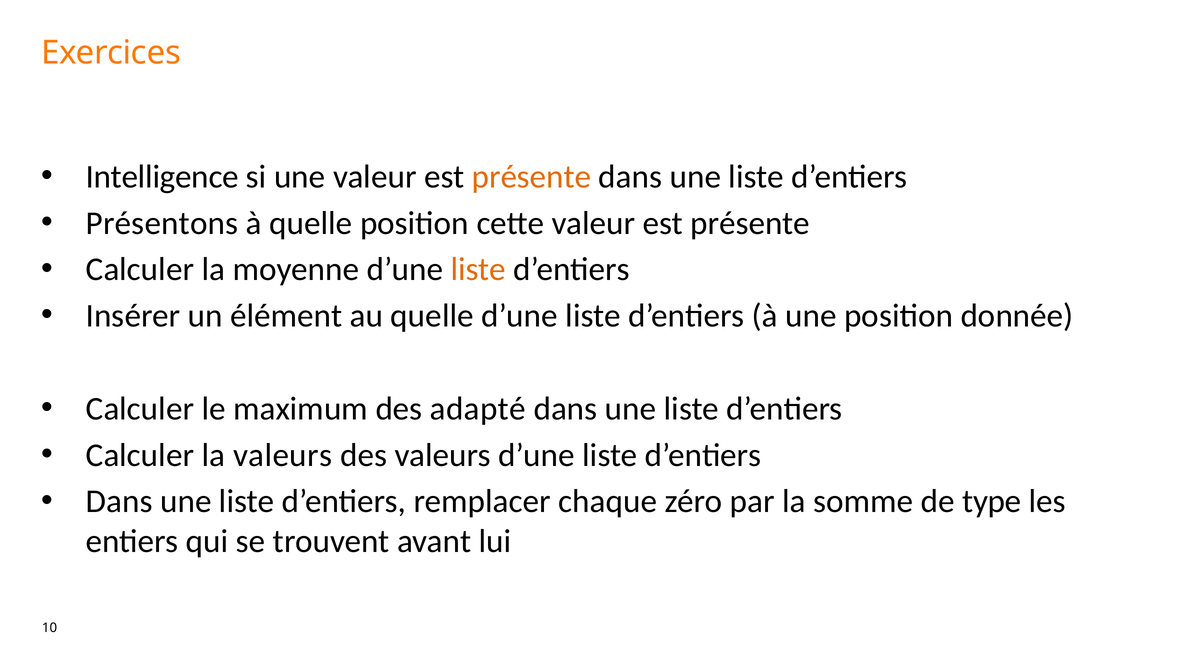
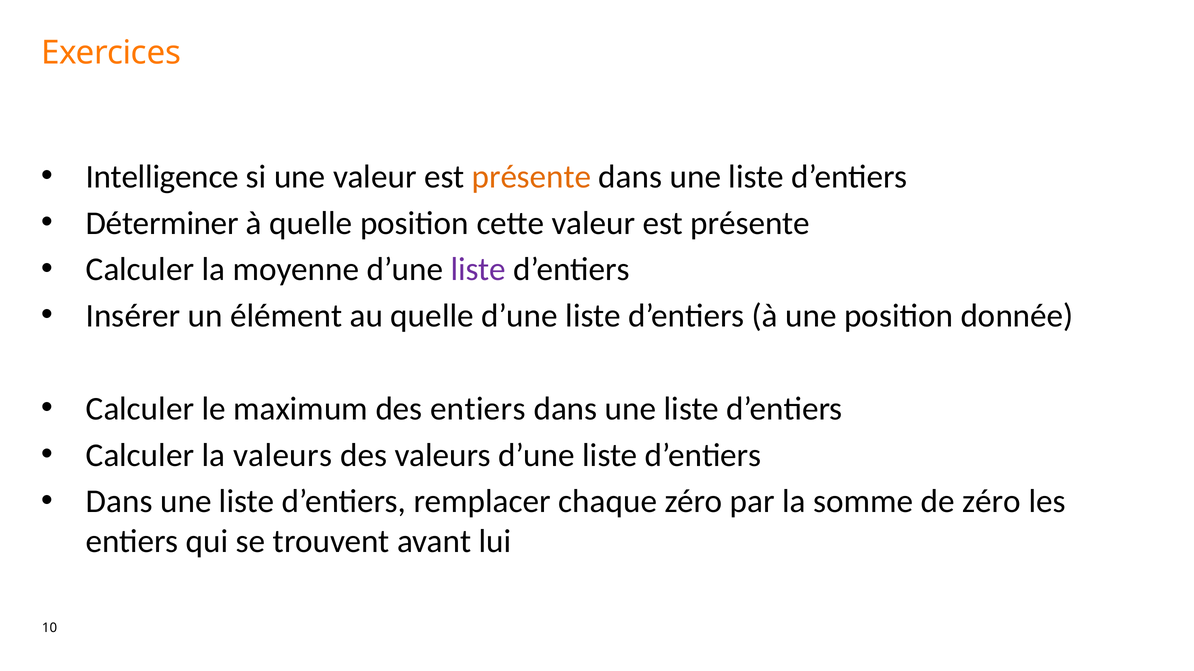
Présentons: Présentons -> Déterminer
liste at (478, 270) colour: orange -> purple
des adapté: adapté -> entiers
de type: type -> zéro
